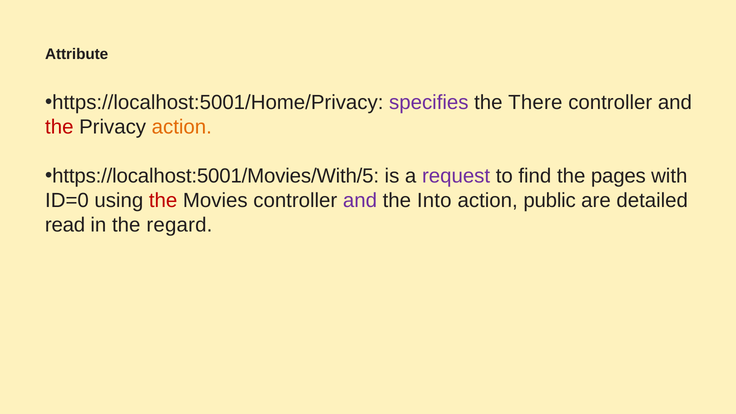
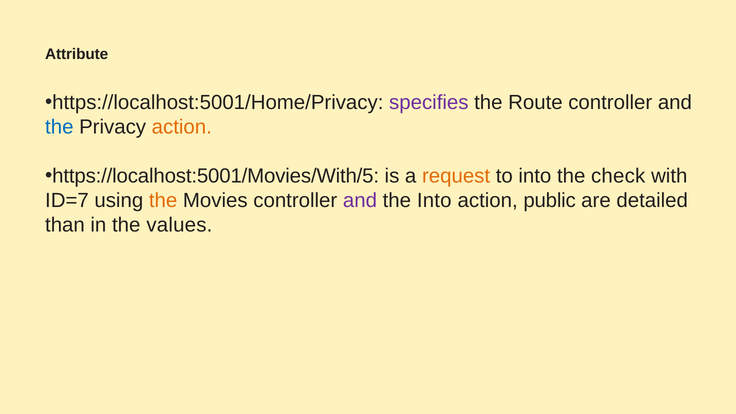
There: There -> Route
the at (59, 127) colour: red -> blue
request colour: purple -> orange
to find: find -> into
pages: pages -> check
ID=0: ID=0 -> ID=7
the at (163, 201) colour: red -> orange
read: read -> than
regard: regard -> values
